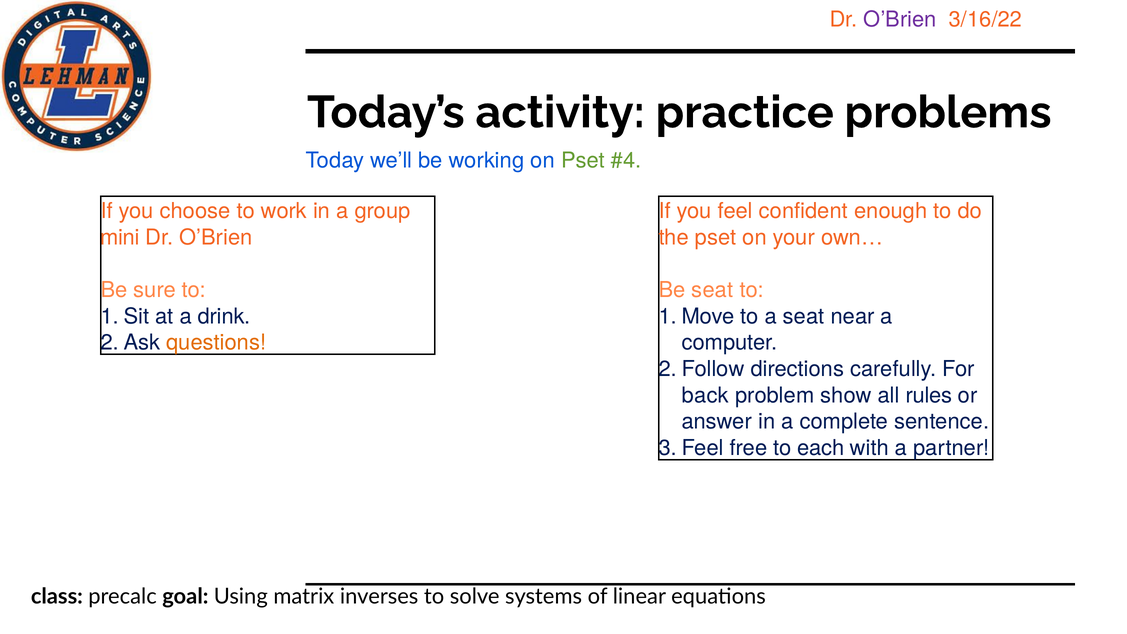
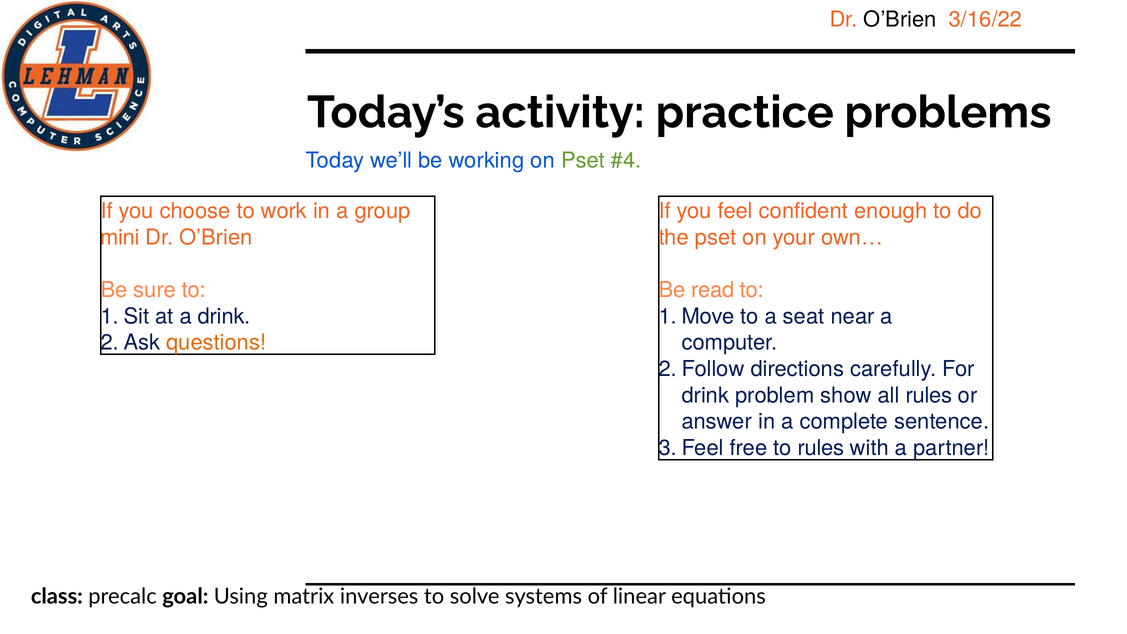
O’Brien at (900, 20) colour: purple -> black
Be seat: seat -> read
back at (705, 395): back -> drink
to each: each -> rules
